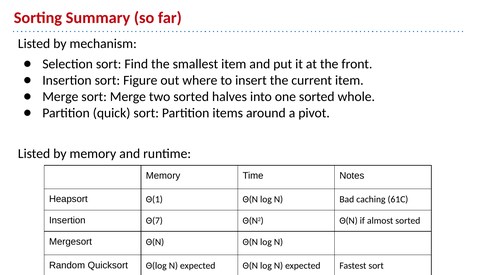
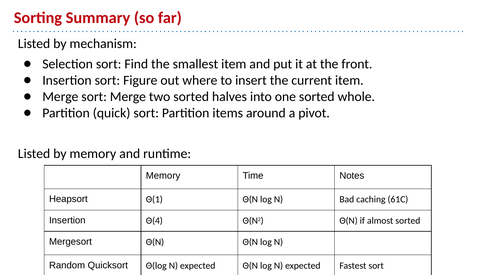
Θ(7: Θ(7 -> Θ(4
